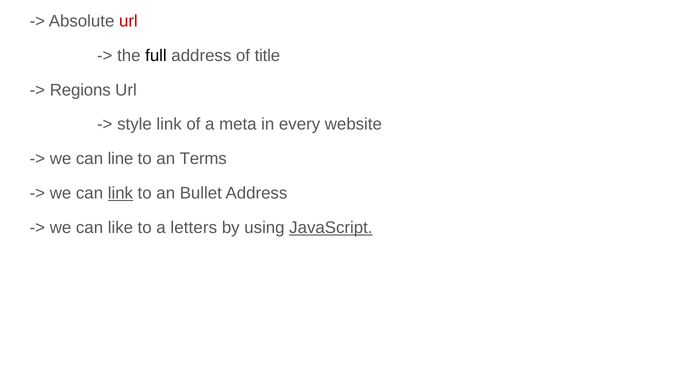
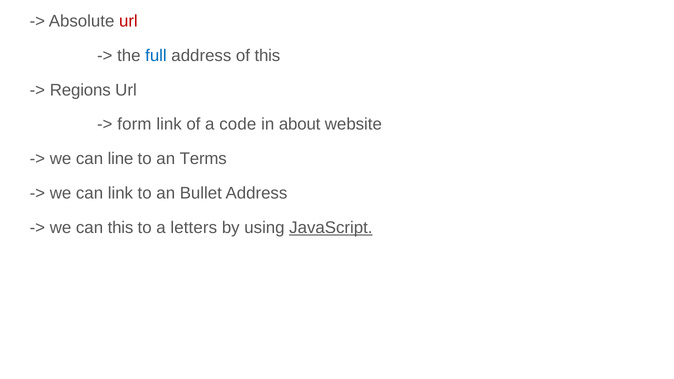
full colour: black -> blue
of title: title -> this
style: style -> form
meta: meta -> code
every: every -> about
link at (120, 193) underline: present -> none
can like: like -> this
